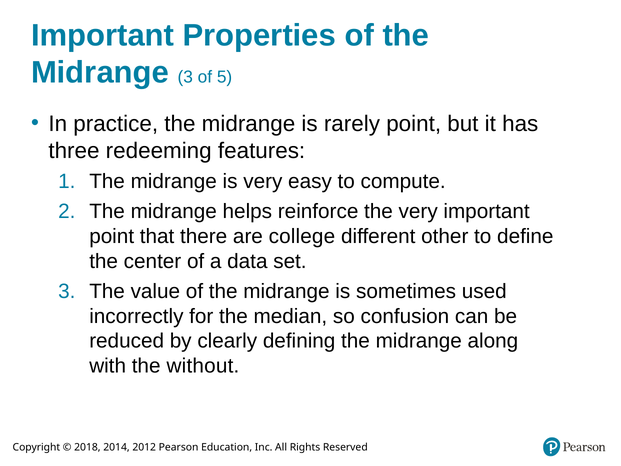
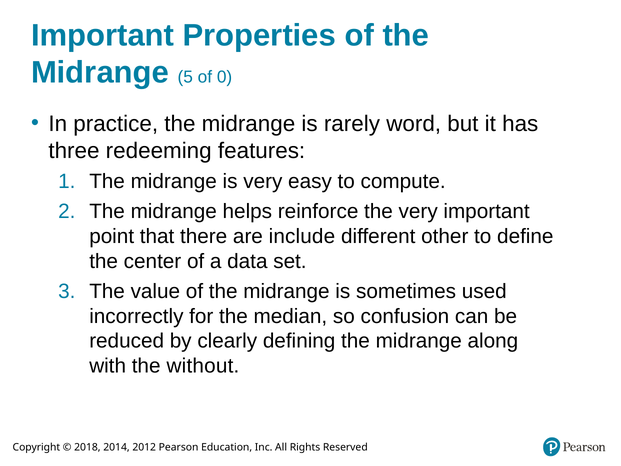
Midrange 3: 3 -> 5
5: 5 -> 0
rarely point: point -> word
college: college -> include
